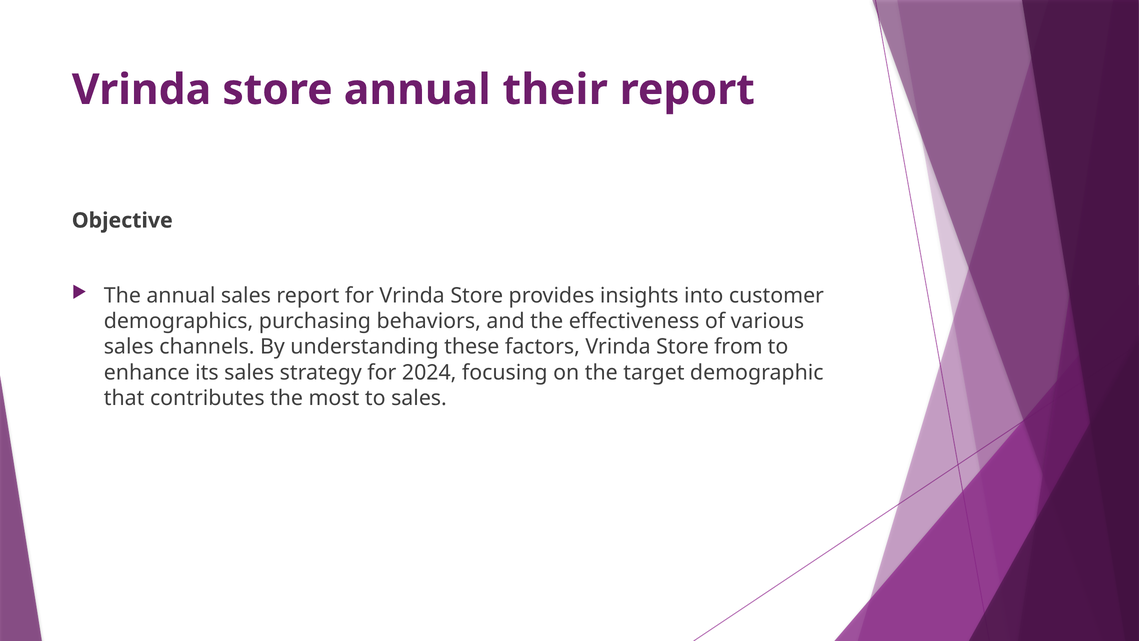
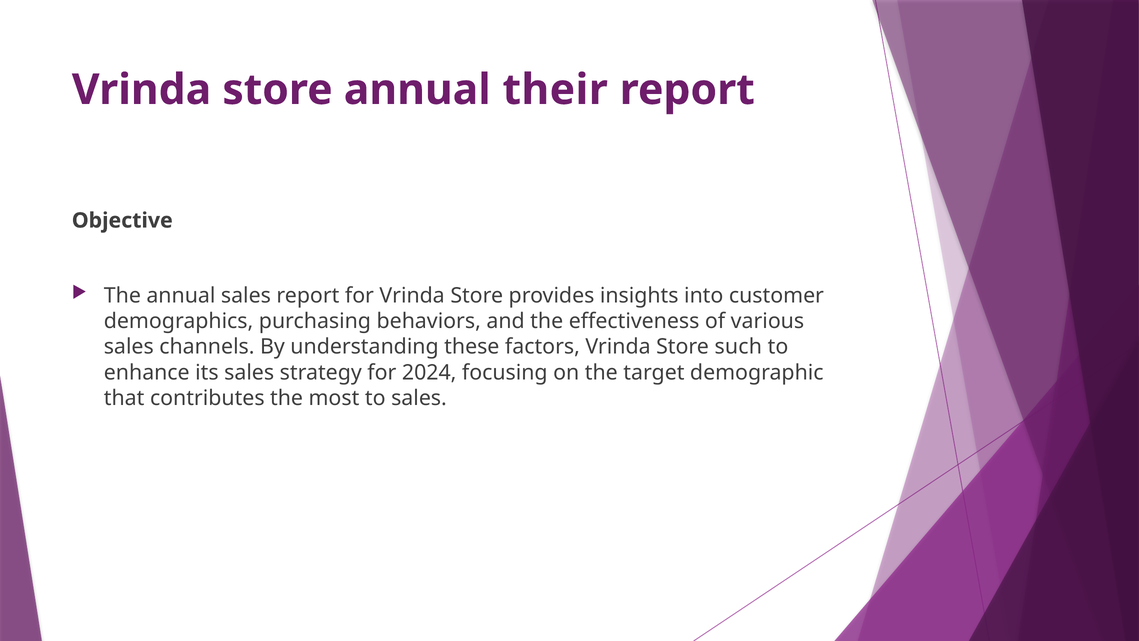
from: from -> such
